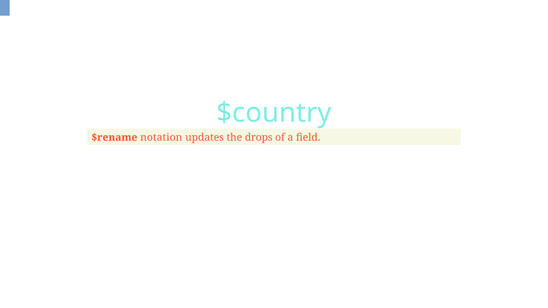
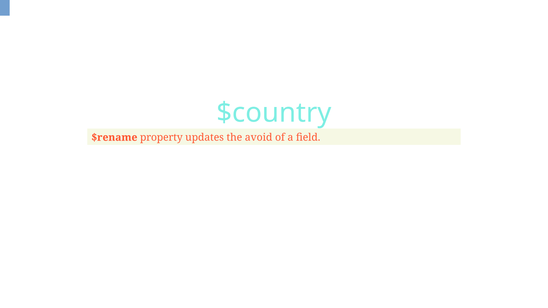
notation: notation -> property
drops: drops -> avoid
